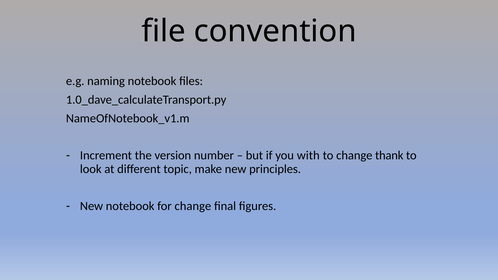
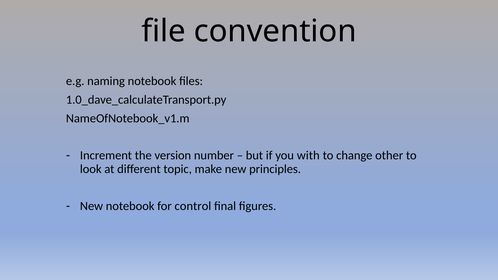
thank: thank -> other
for change: change -> control
